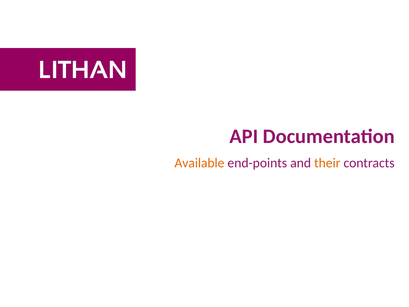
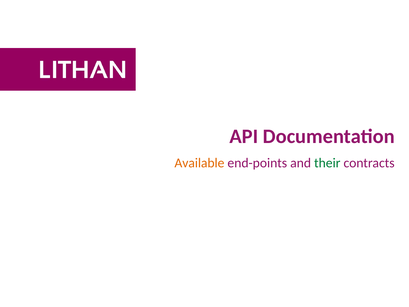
their colour: orange -> green
